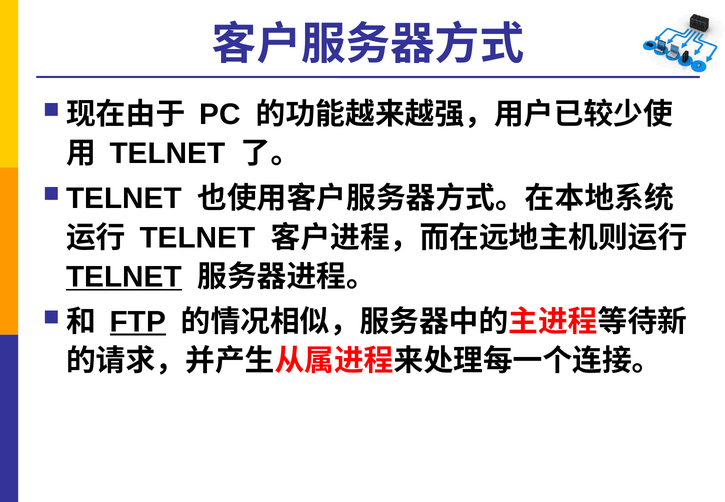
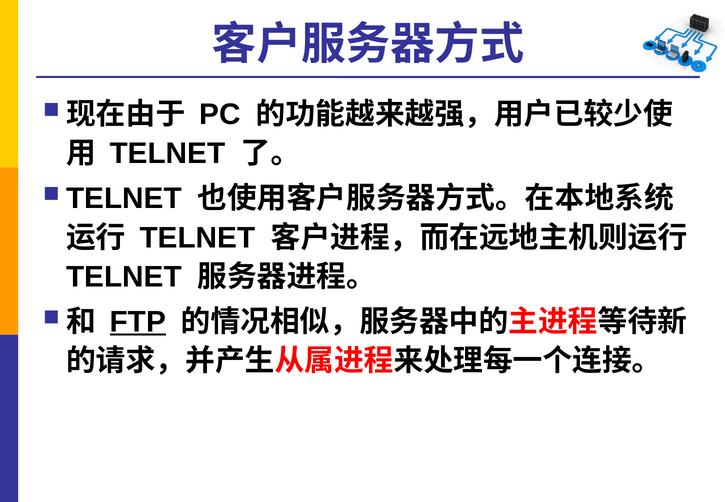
TELNET at (124, 277) underline: present -> none
